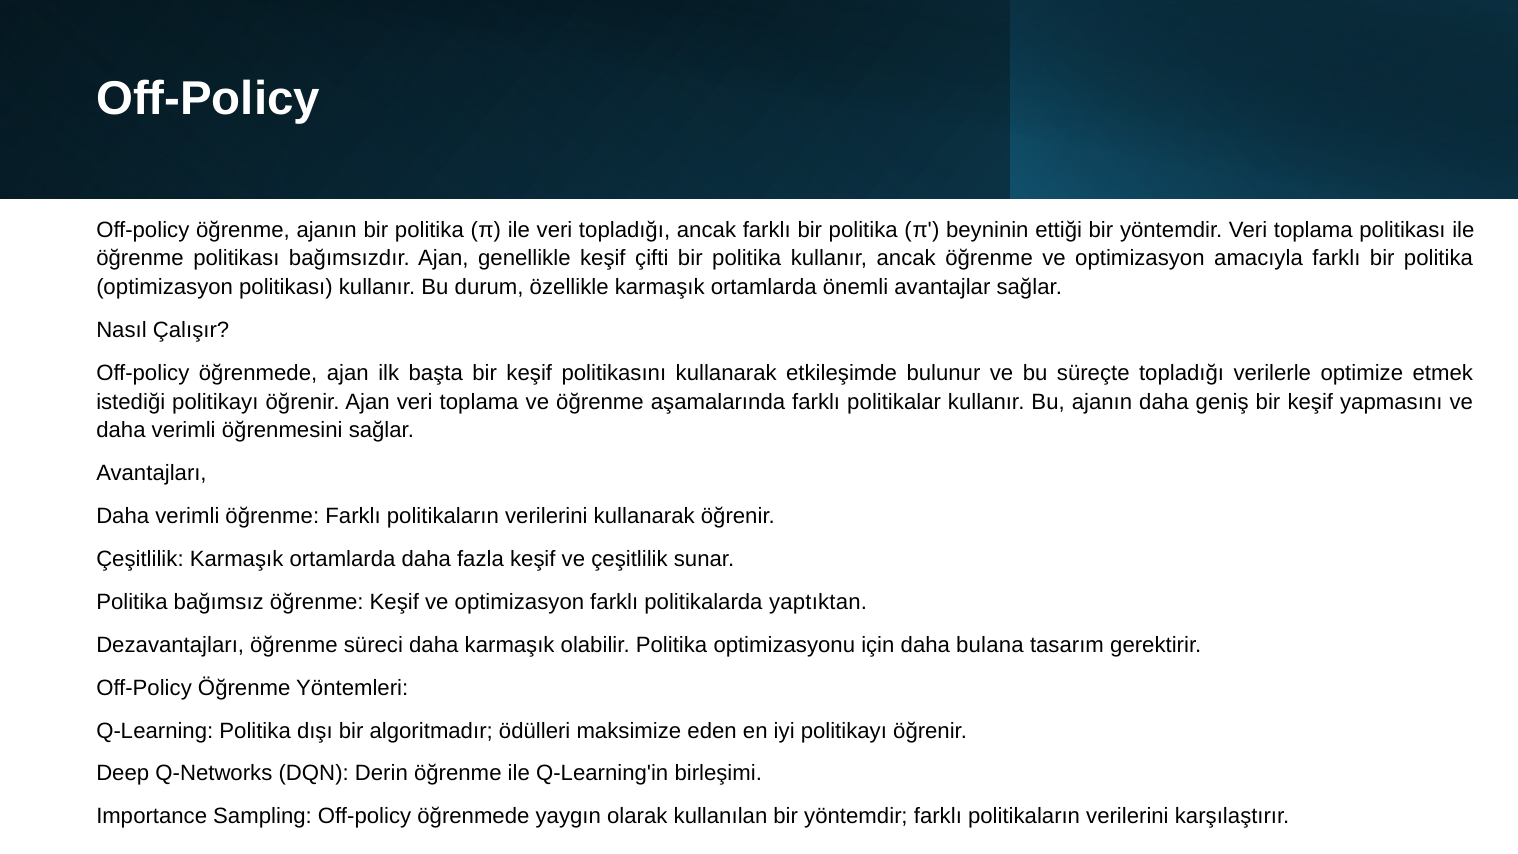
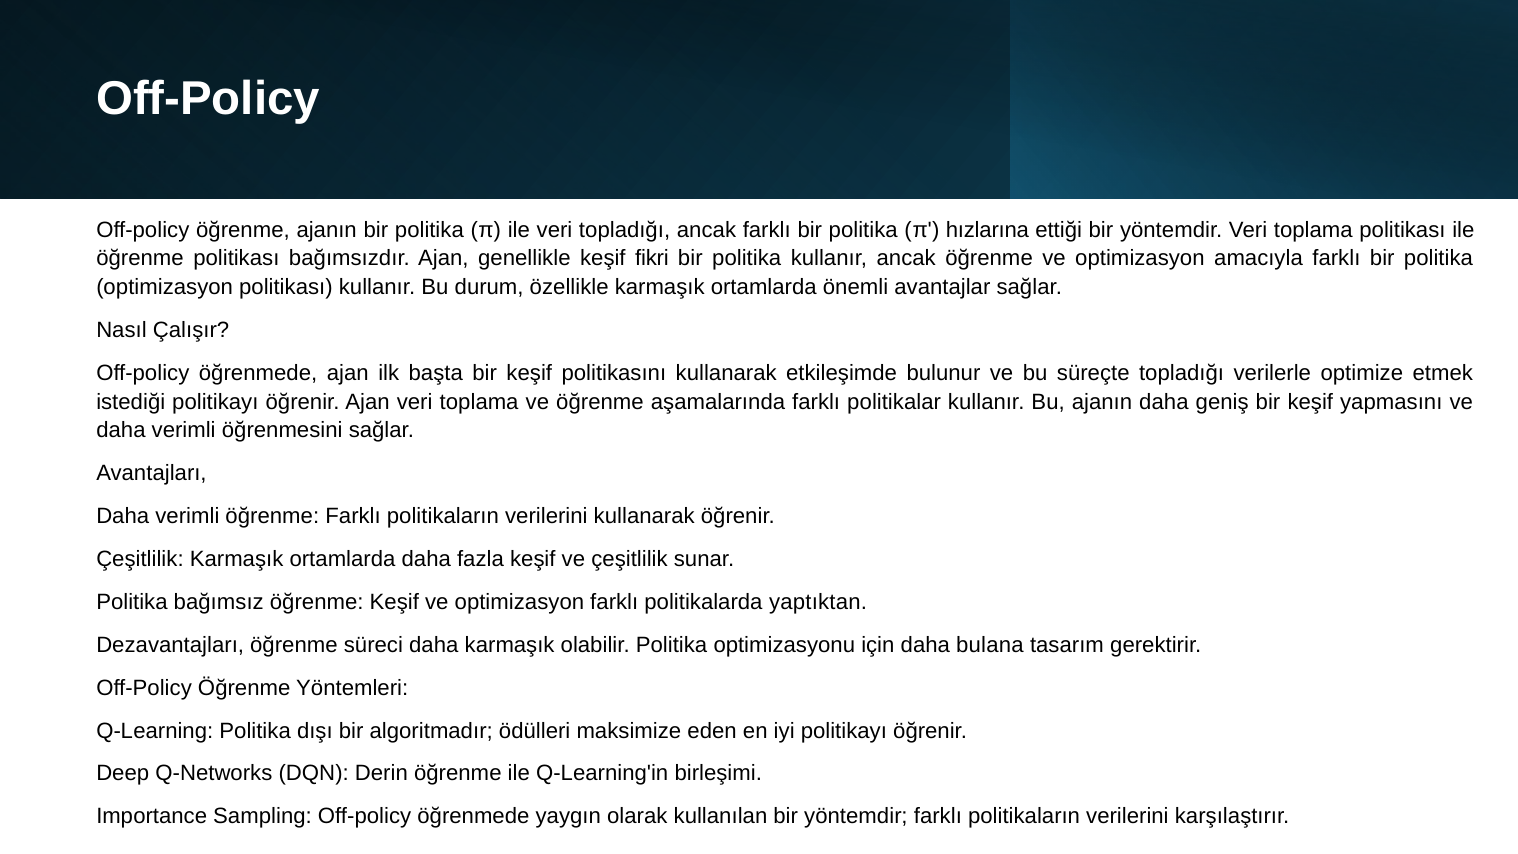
beyninin: beyninin -> hızlarına
çifti: çifti -> fikri
